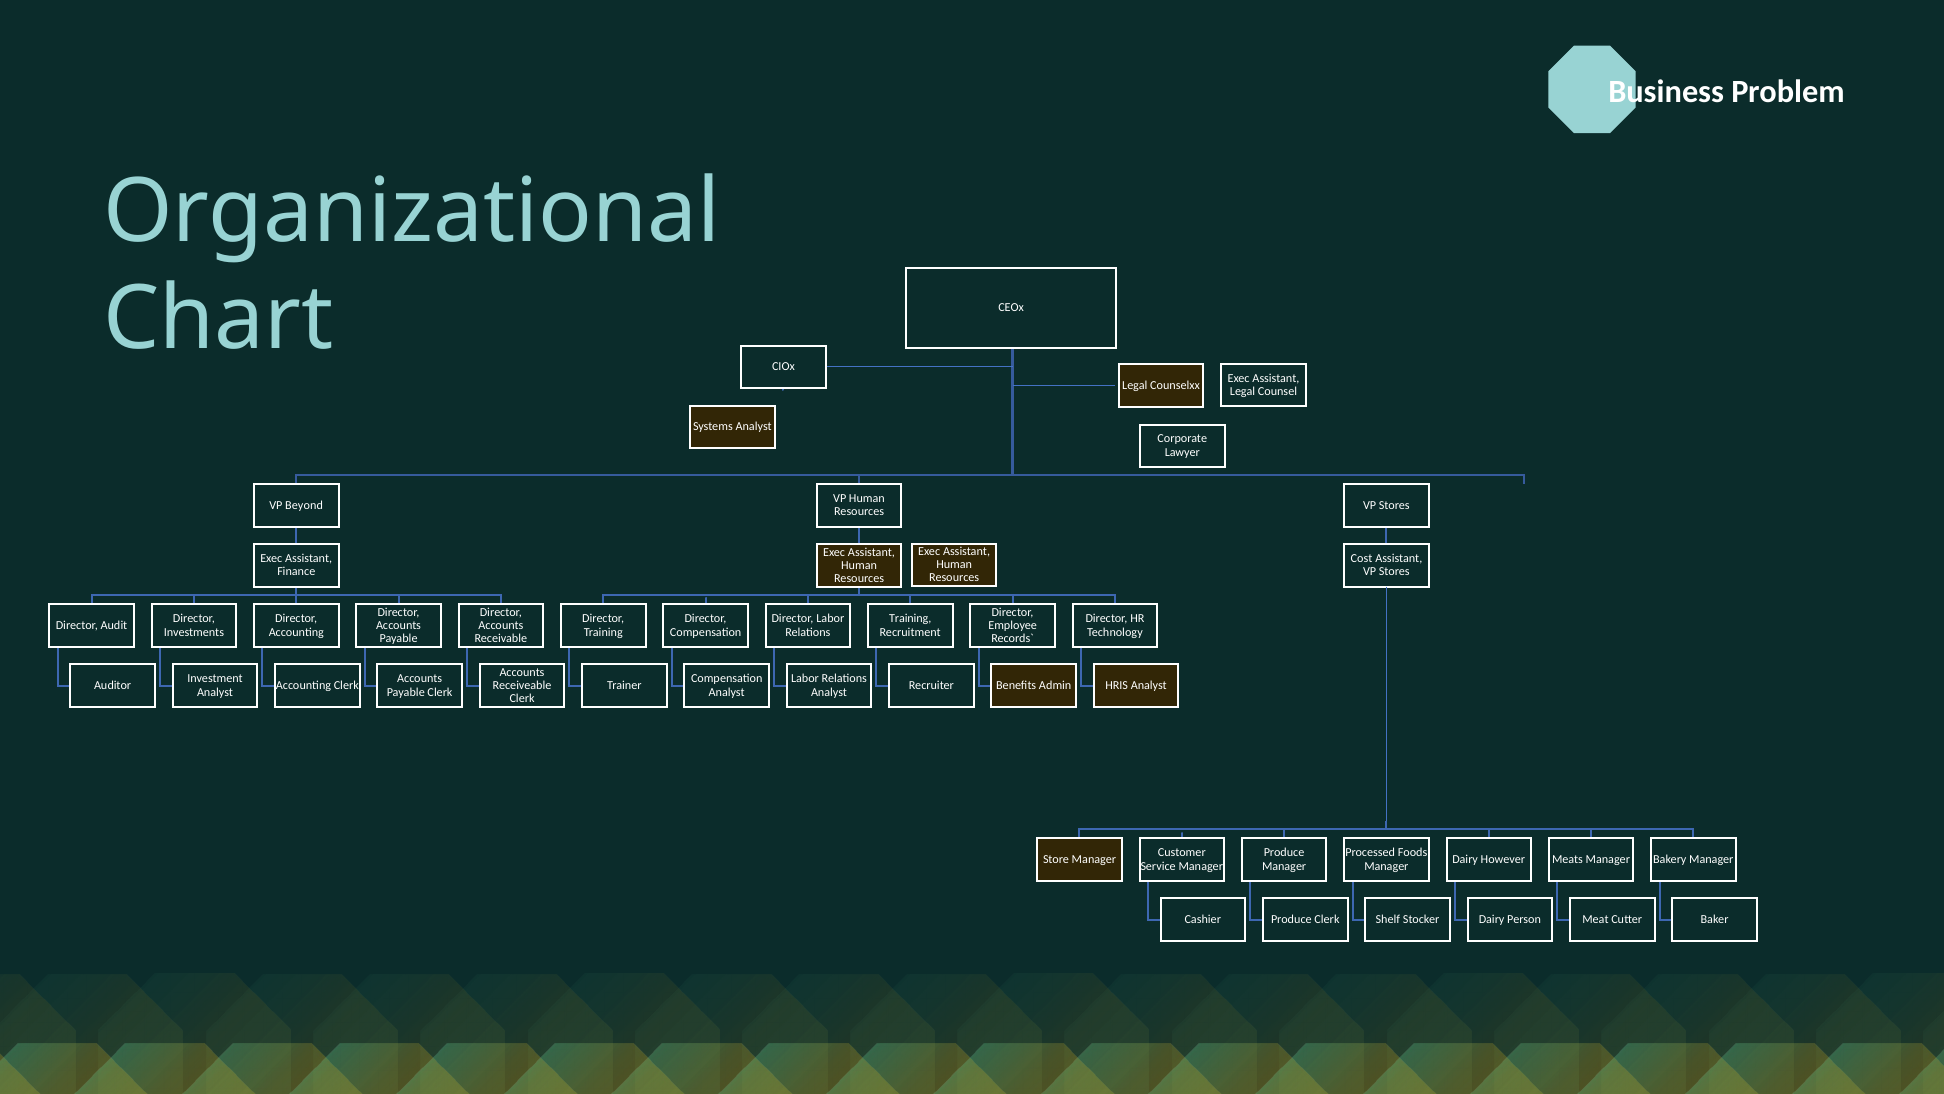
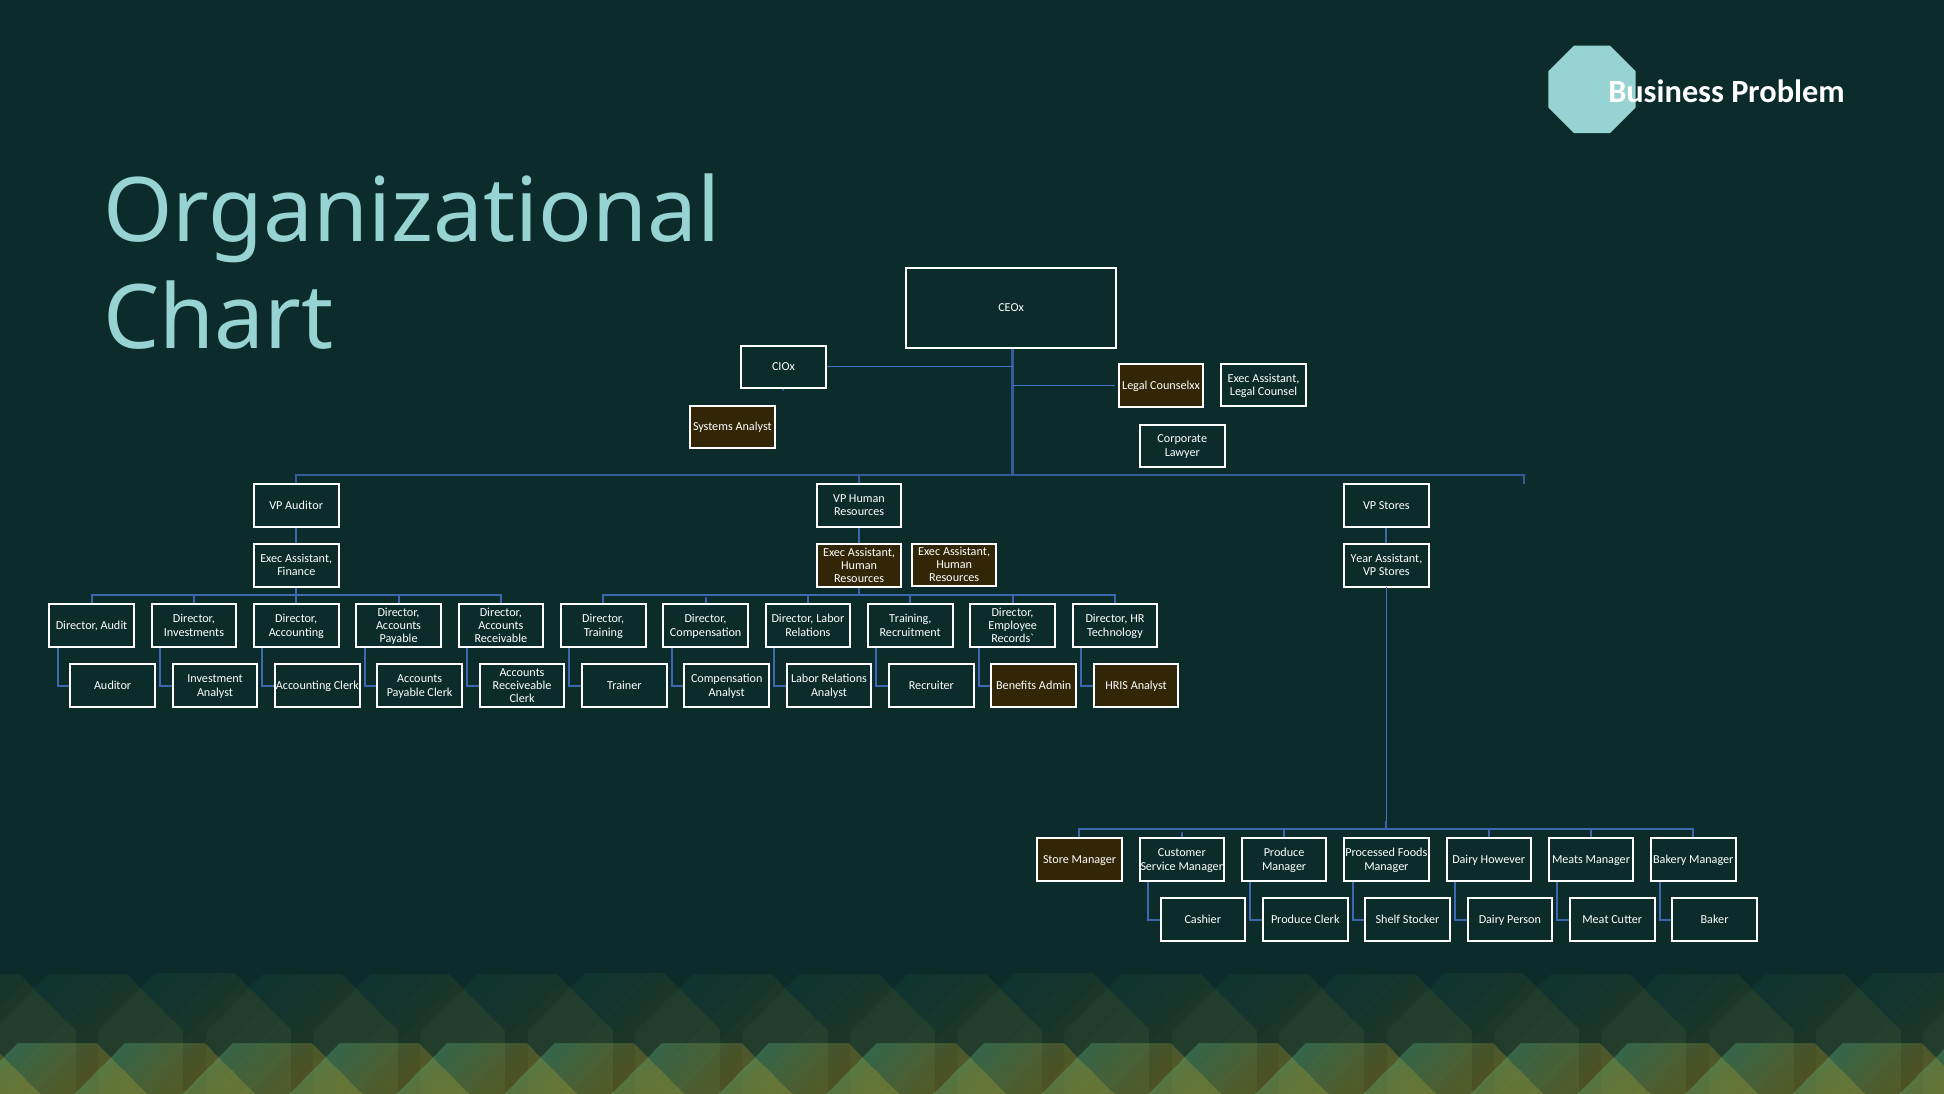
VP Beyond: Beyond -> Auditor
Cost: Cost -> Year
